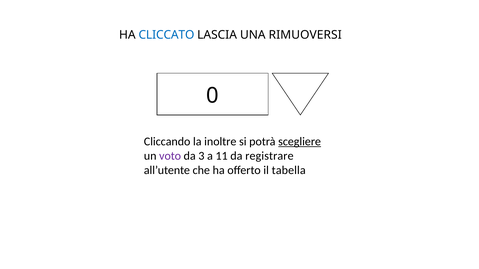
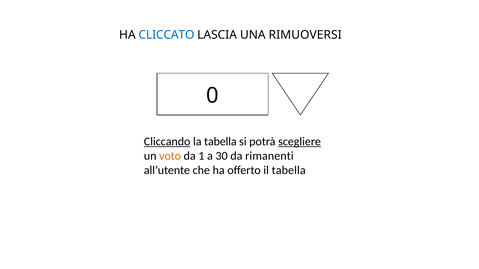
Cliccando underline: none -> present
la inoltre: inoltre -> tabella
voto colour: purple -> orange
3: 3 -> 1
11: 11 -> 30
registrare: registrare -> rimanenti
